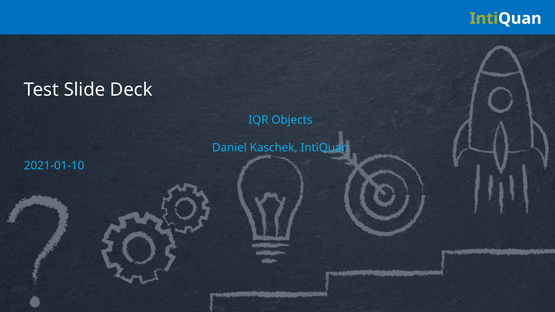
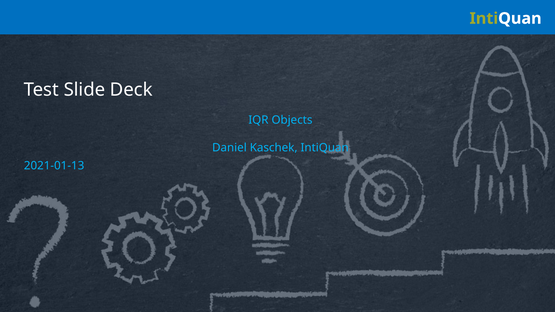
2021-01-10: 2021-01-10 -> 2021-01-13
